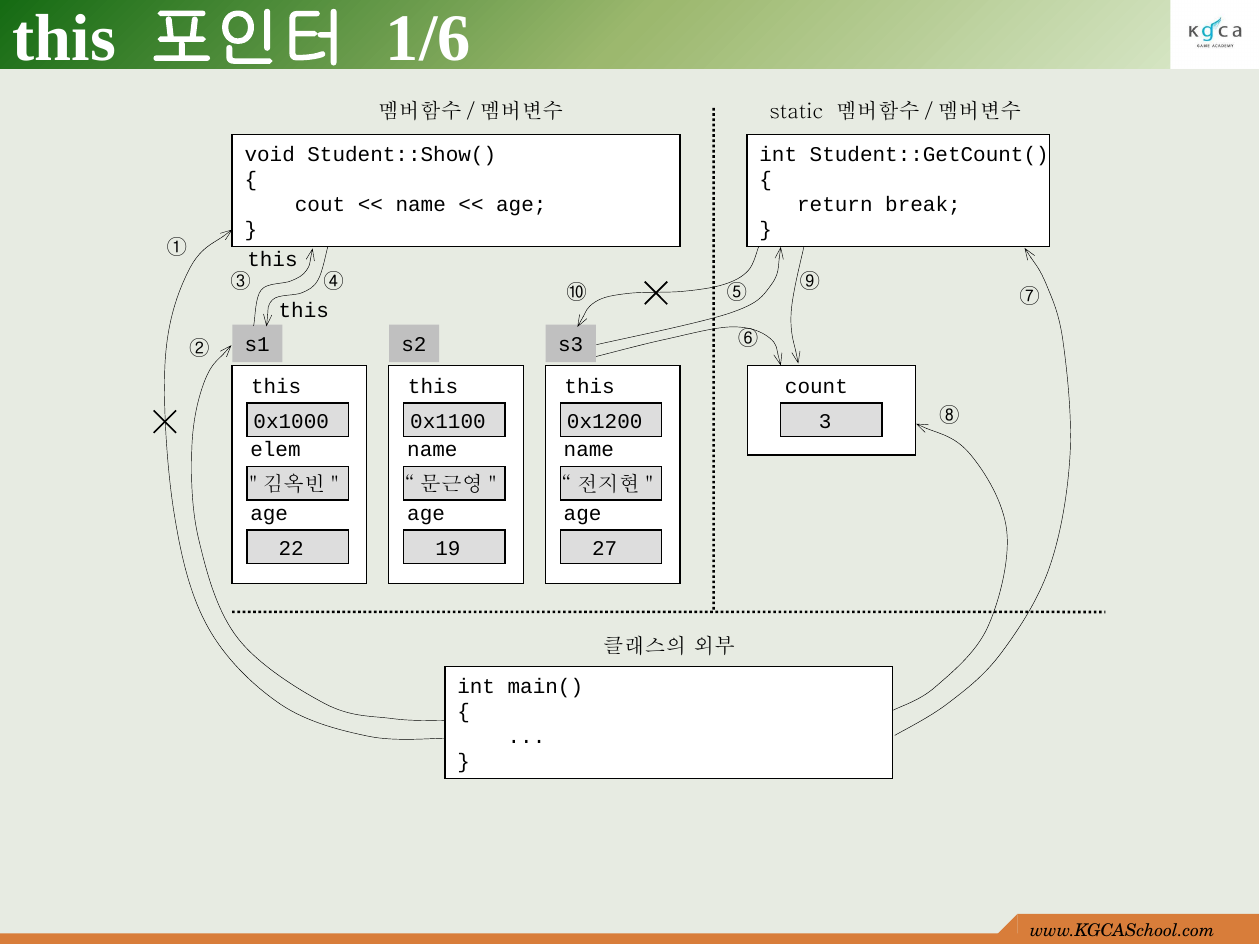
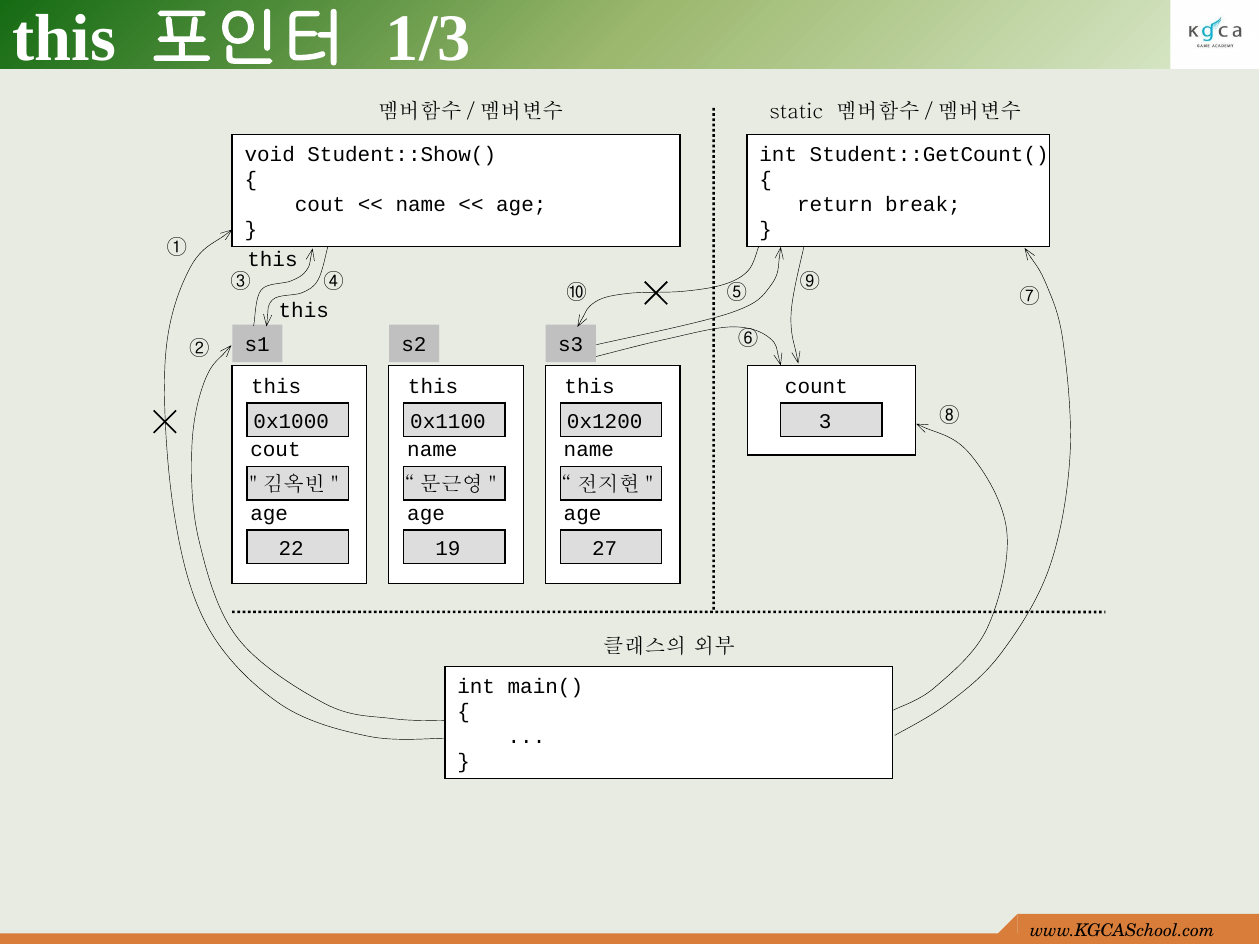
1/6: 1/6 -> 1/3
elem at (275, 450): elem -> cout
